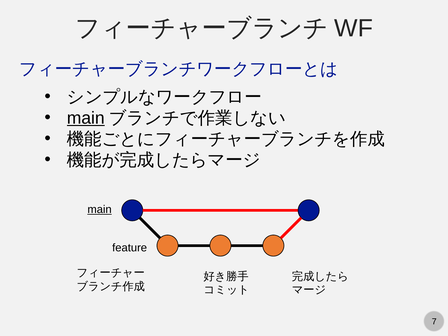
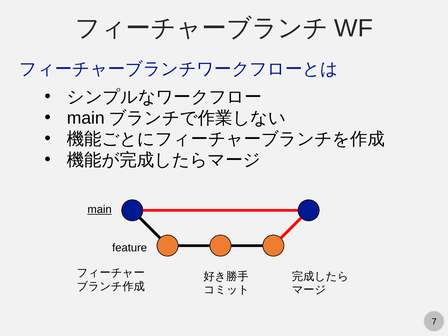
main at (86, 118) underline: present -> none
